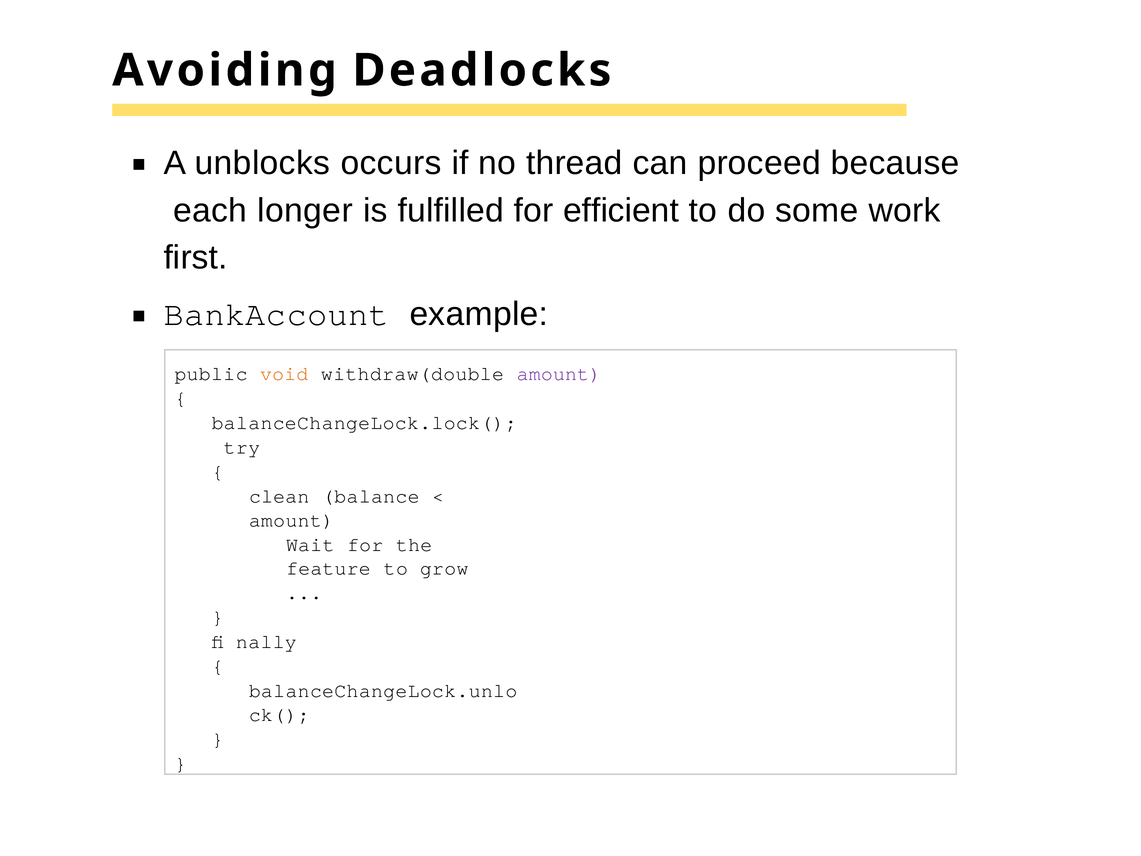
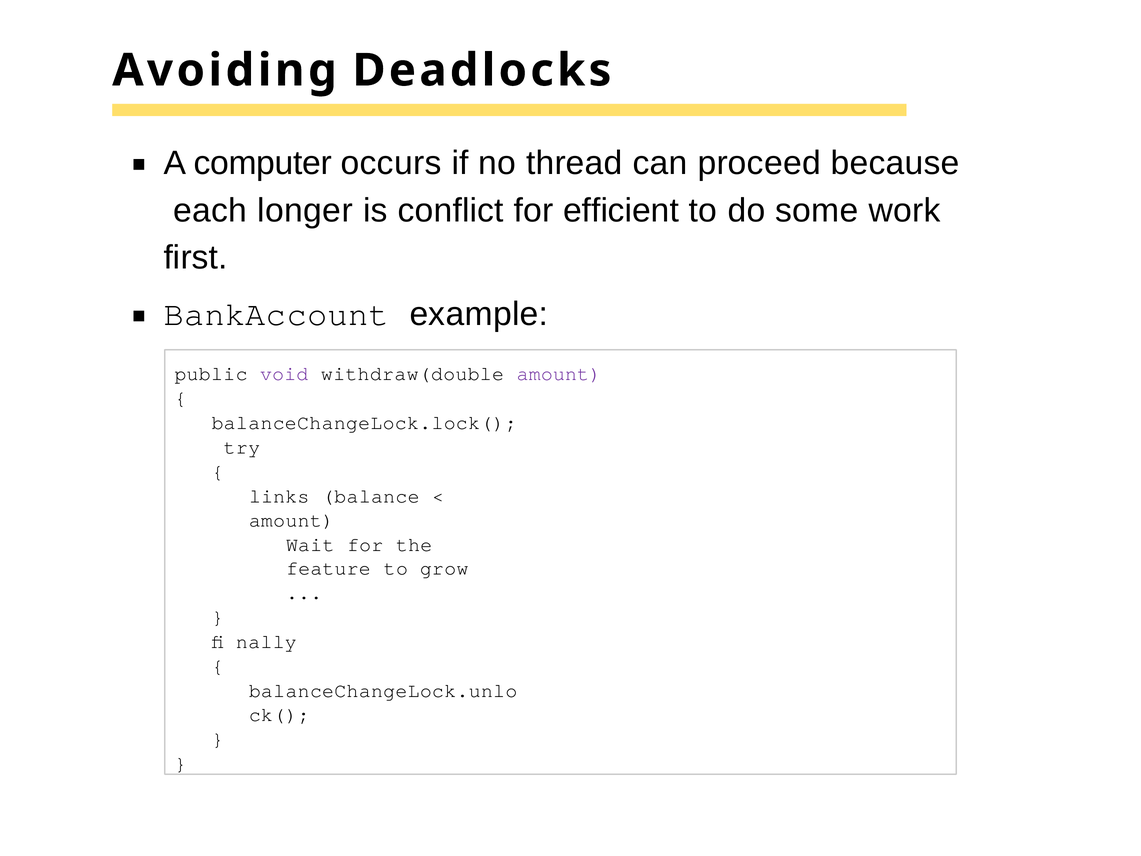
unblocks: unblocks -> computer
fulfilled: fulfilled -> conflict
void colour: orange -> purple
clean: clean -> links
